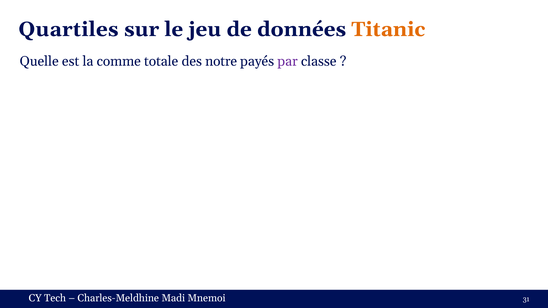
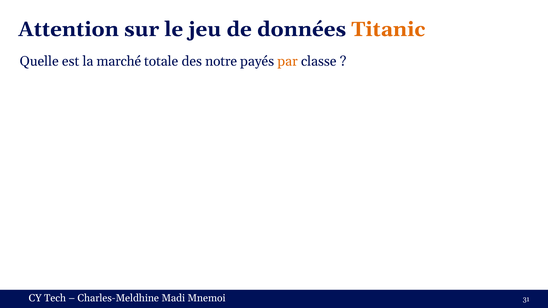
Quartiles: Quartiles -> Attention
comme: comme -> marché
par colour: purple -> orange
